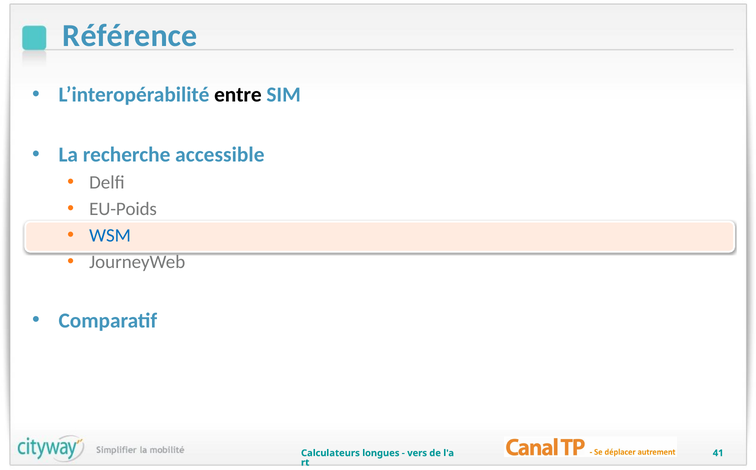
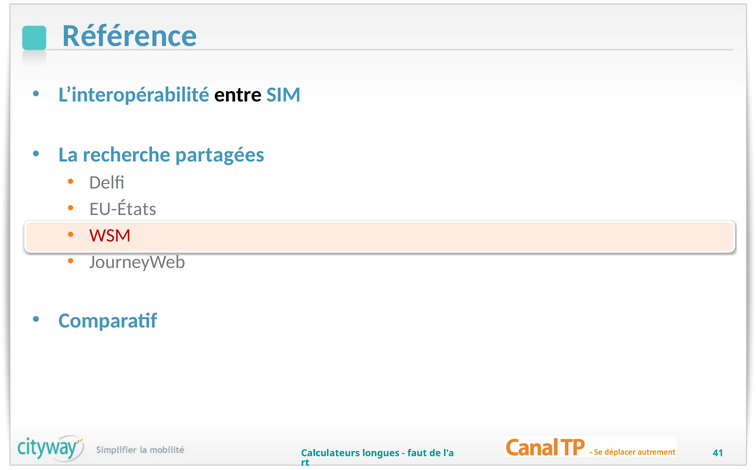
accessible: accessible -> partagées
EU-Poids: EU-Poids -> EU-États
WSM colour: blue -> red
vers: vers -> faut
